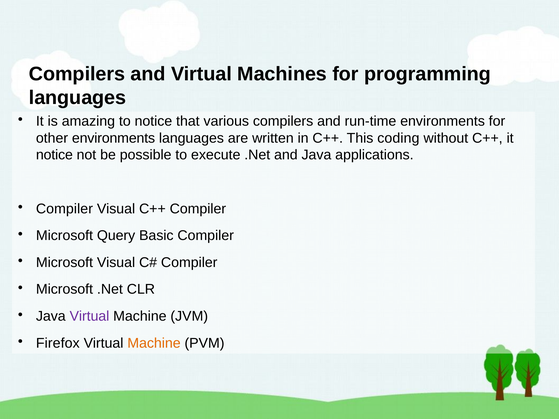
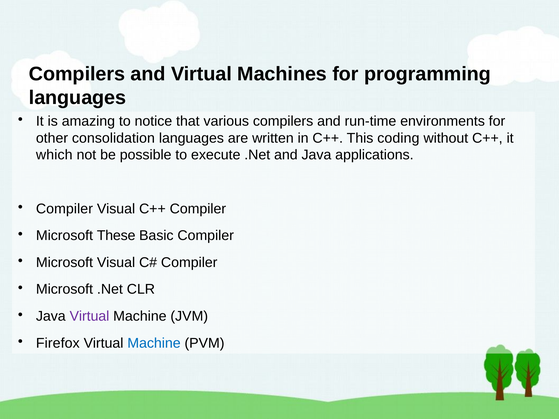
other environments: environments -> consolidation
notice at (54, 155): notice -> which
Query: Query -> These
Machine at (154, 343) colour: orange -> blue
